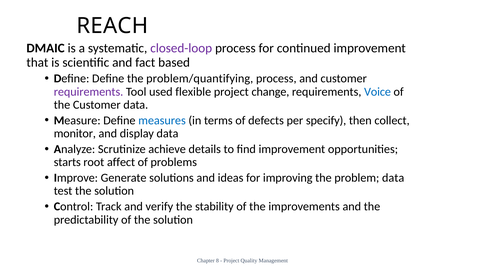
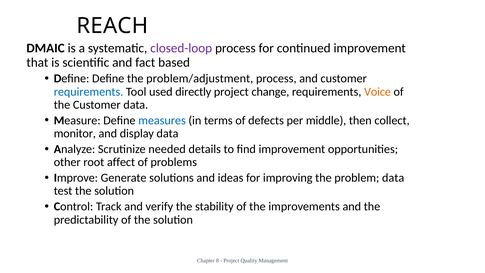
problem/quantifying: problem/quantifying -> problem/adjustment
requirements at (89, 92) colour: purple -> blue
flexible: flexible -> directly
Voice colour: blue -> orange
specify: specify -> middle
achieve: achieve -> needed
starts: starts -> other
